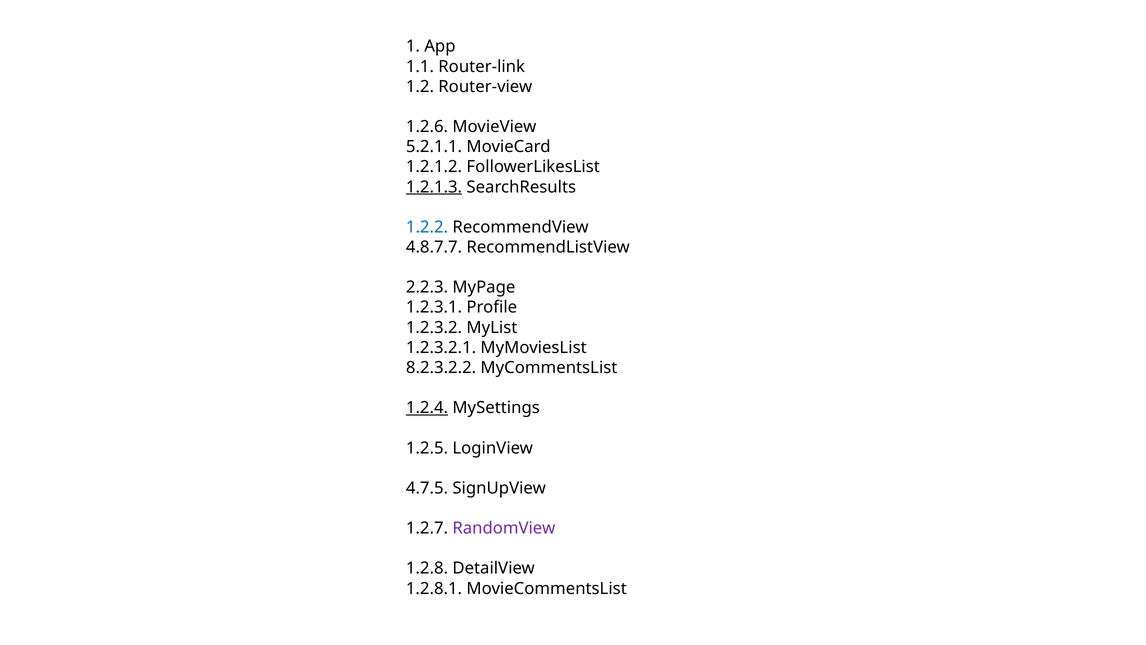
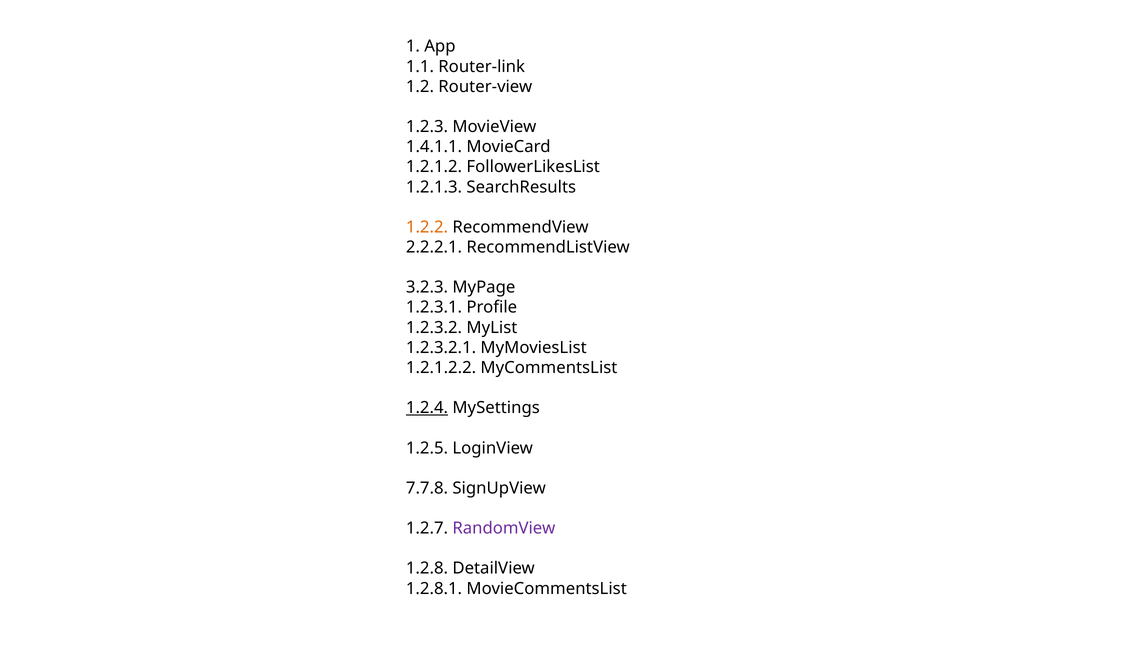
1.2.6: 1.2.6 -> 1.2.3
5.2.1.1: 5.2.1.1 -> 1.4.1.1
1.2.1.3 underline: present -> none
1.2.2 colour: blue -> orange
4.8.7.7: 4.8.7.7 -> 2.2.2.1
2.2.3: 2.2.3 -> 3.2.3
8.2.3.2.2: 8.2.3.2.2 -> 1.2.1.2.2
4.7.5: 4.7.5 -> 7.7.8
